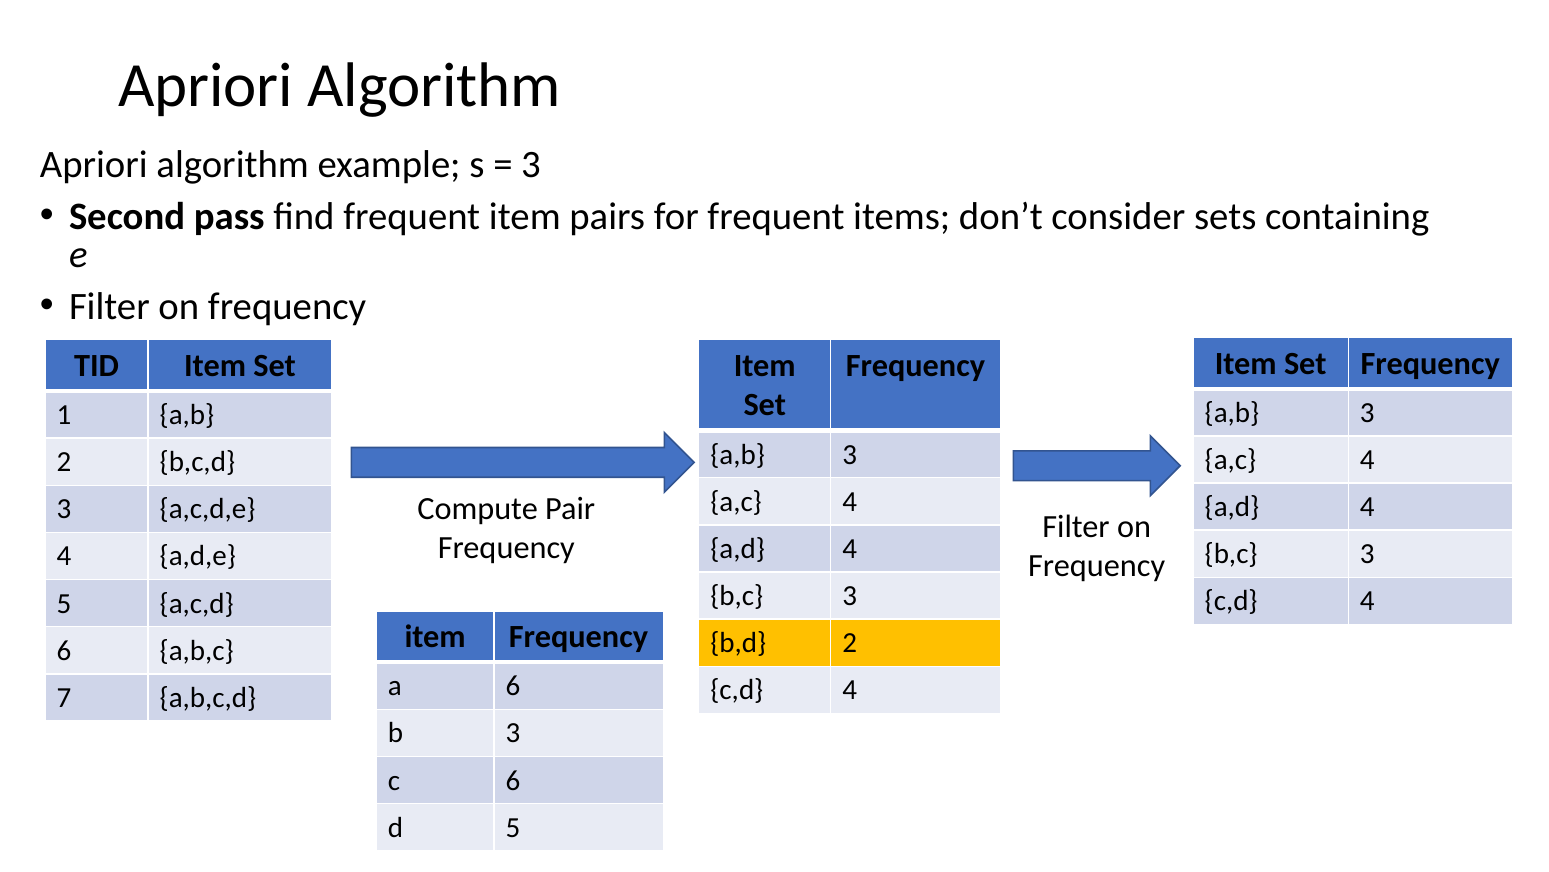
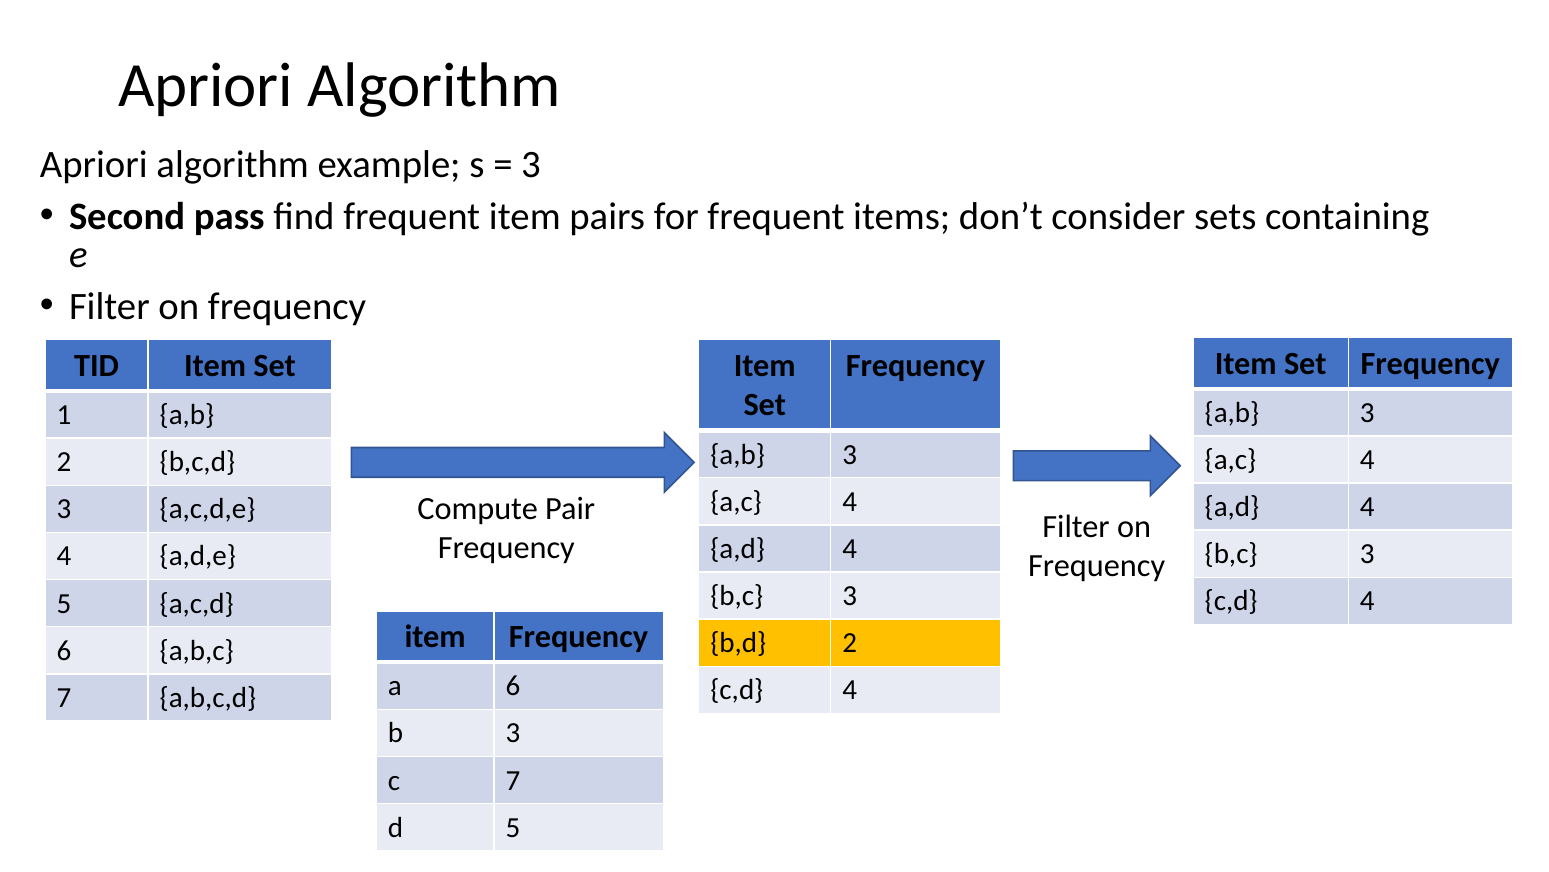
c 6: 6 -> 7
